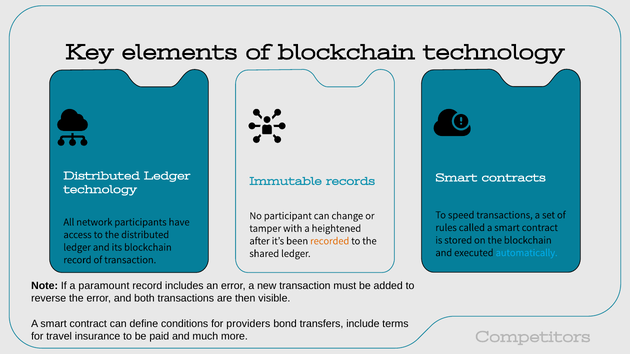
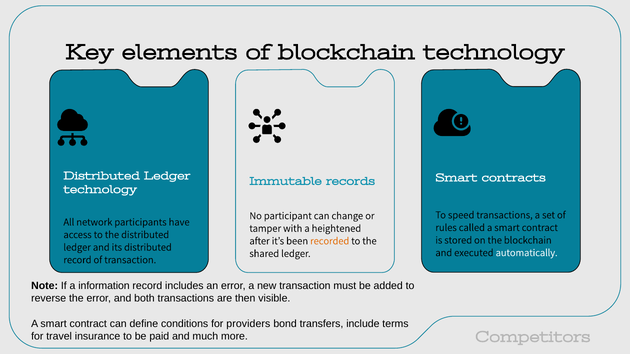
its blockchain: blockchain -> distributed
automatically colour: light blue -> white
paramount: paramount -> information
